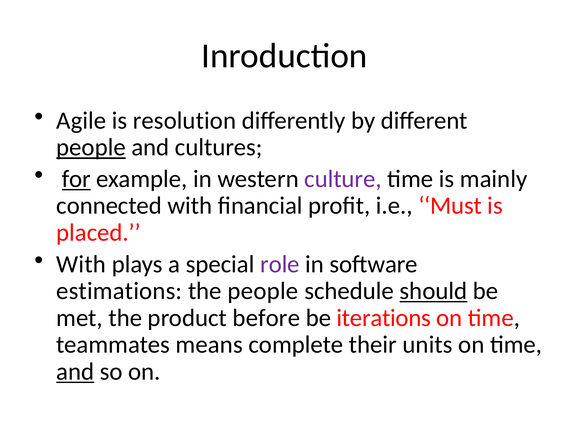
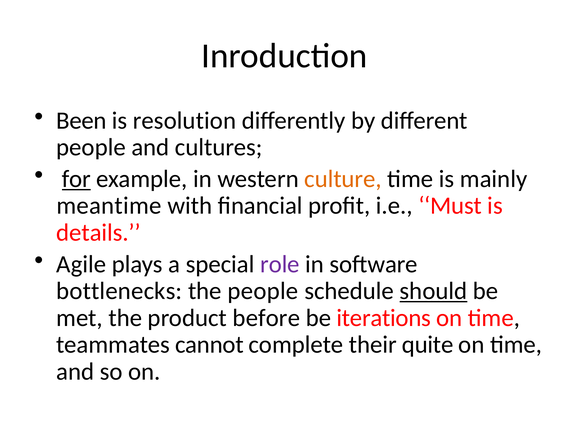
Agile: Agile -> Been
people at (91, 147) underline: present -> none
culture colour: purple -> orange
connected: connected -> meantime
placed: placed -> details
With at (81, 264): With -> Agile
estimations: estimations -> bottlenecks
means: means -> cannot
units: units -> quite
and at (75, 371) underline: present -> none
